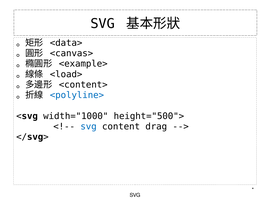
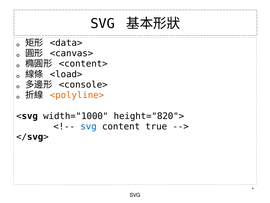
<example>: <example> -> <content>
<content>: <content> -> <console>
<polyline> colour: blue -> orange
height="500">: height="500"> -> height="820">
drag: drag -> true
